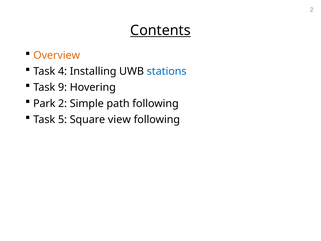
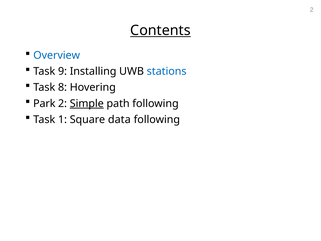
Overview colour: orange -> blue
4: 4 -> 9
9: 9 -> 8
Simple underline: none -> present
5: 5 -> 1
view: view -> data
